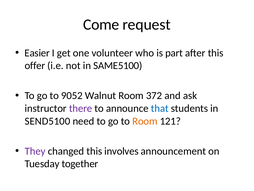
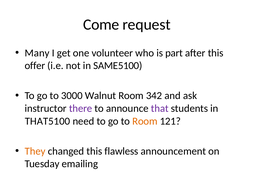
Easier: Easier -> Many
9052: 9052 -> 3000
372: 372 -> 342
that colour: blue -> purple
SEND5100: SEND5100 -> THAT5100
They colour: purple -> orange
involves: involves -> flawless
together: together -> emailing
